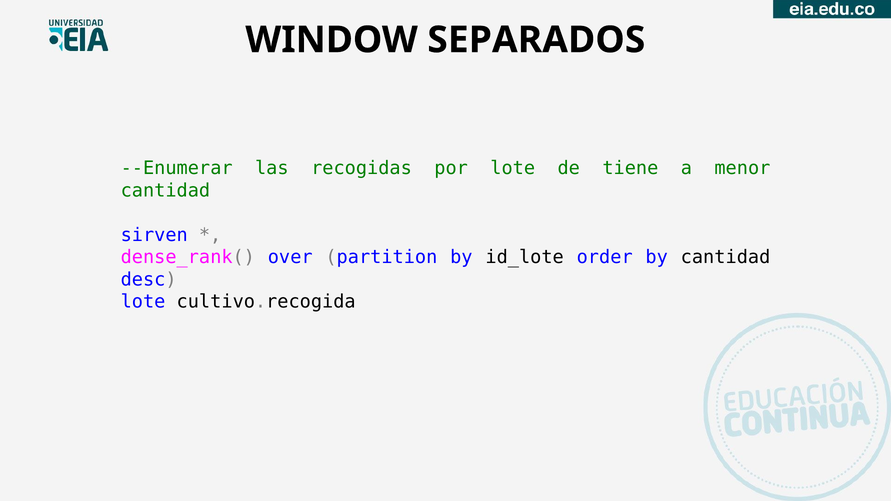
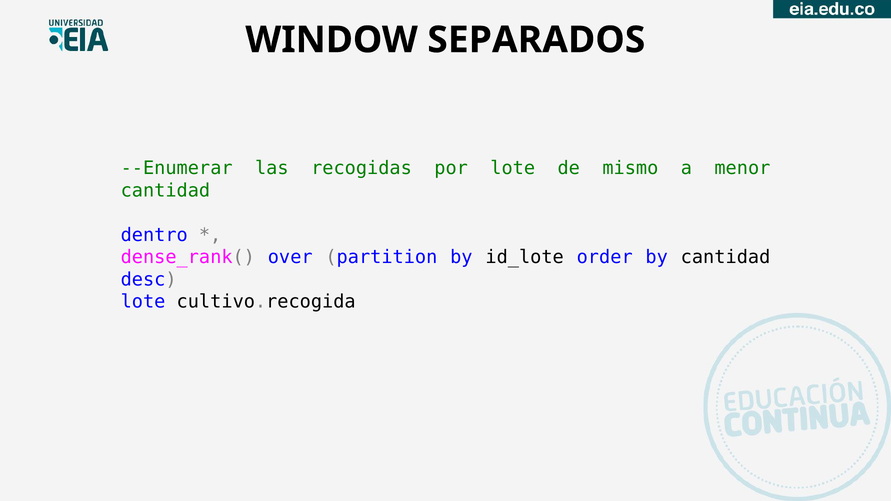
tiene: tiene -> mismo
sirven: sirven -> dentro
